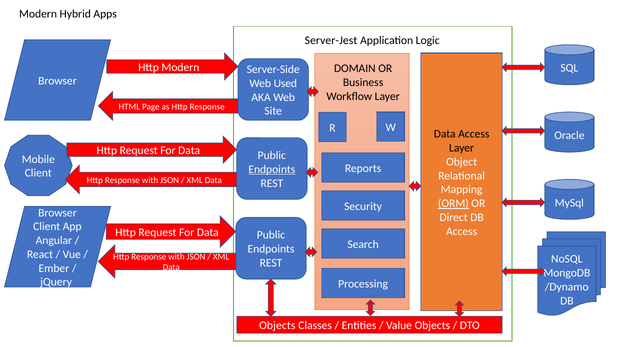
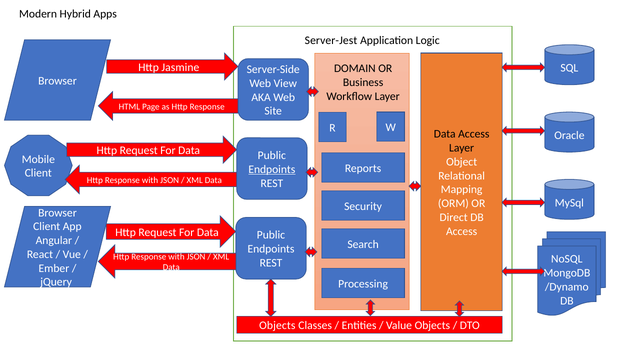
Http Modern: Modern -> Jasmine
Used: Used -> View
ORM underline: present -> none
